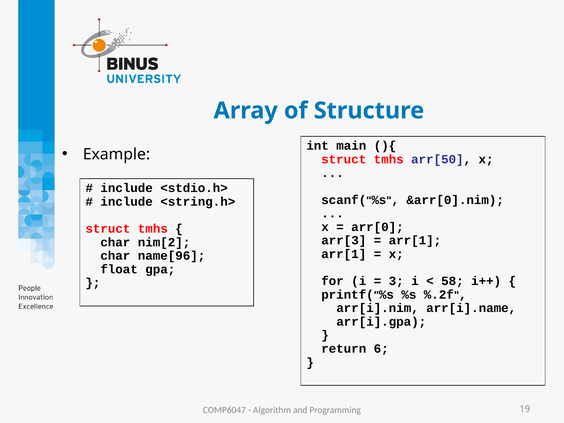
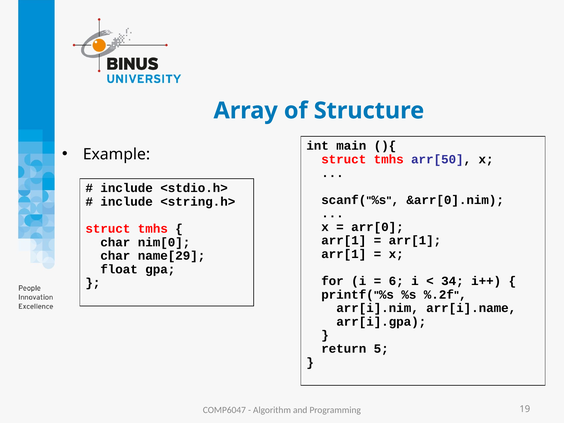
arr[3 at (344, 240): arr[3 -> arr[1
nim[2: nim[2 -> nim[0
name[96: name[96 -> name[29
3: 3 -> 6
58: 58 -> 34
6: 6 -> 5
